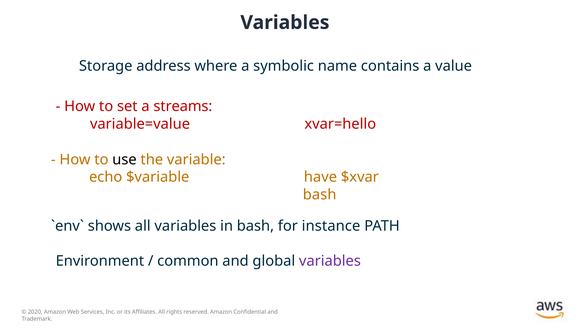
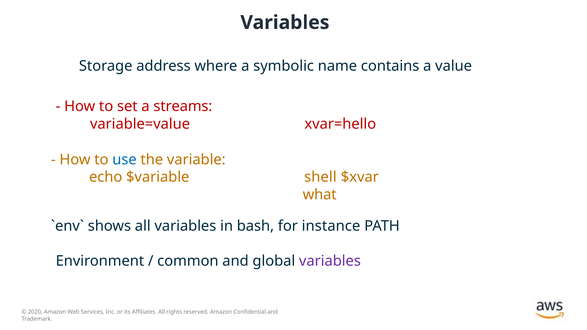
use colour: black -> blue
have: have -> shell
bash at (320, 195): bash -> what
